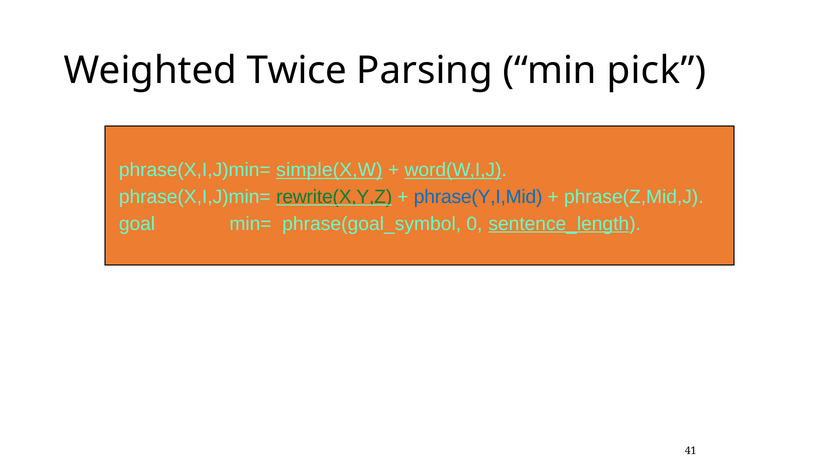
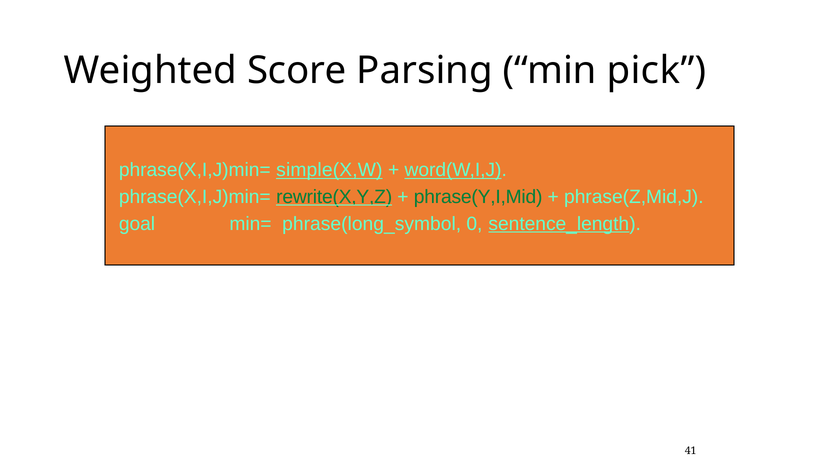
Twice: Twice -> Score
phrase(Y,I,Mid colour: blue -> green
phrase(goal_symbol: phrase(goal_symbol -> phrase(long_symbol
